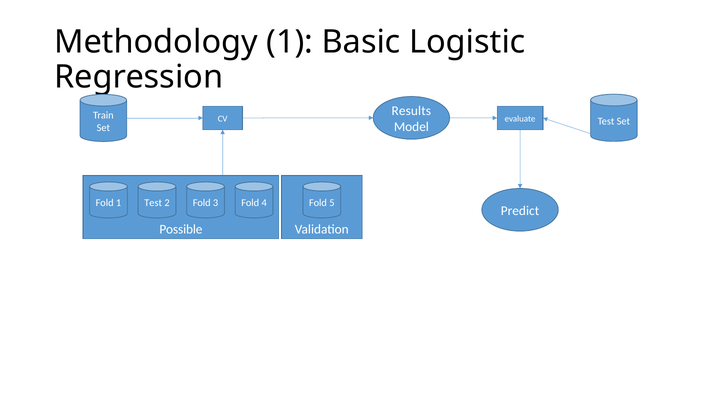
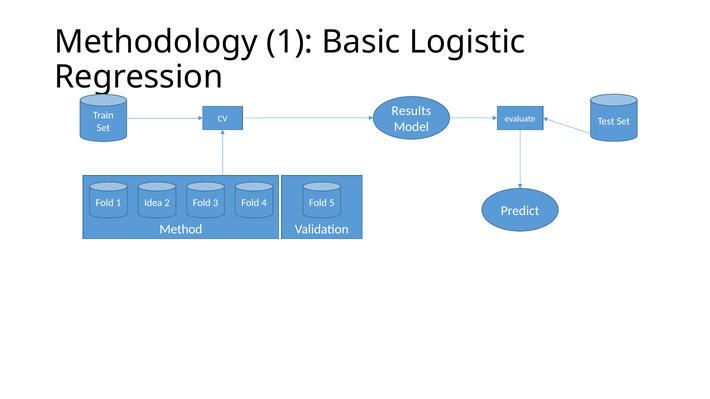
1 Test: Test -> Idea
Possible: Possible -> Method
